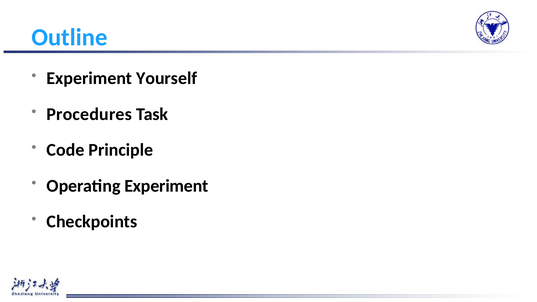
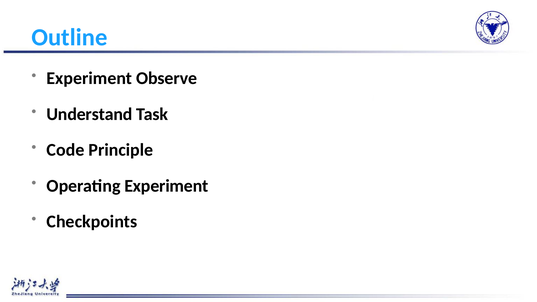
Yourself: Yourself -> Observe
Procedures: Procedures -> Understand
